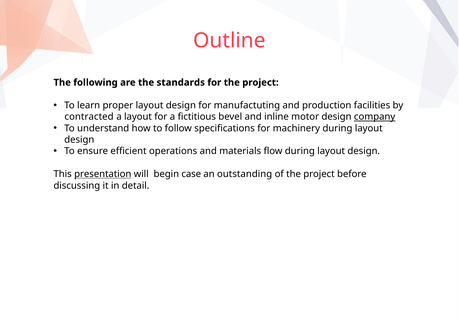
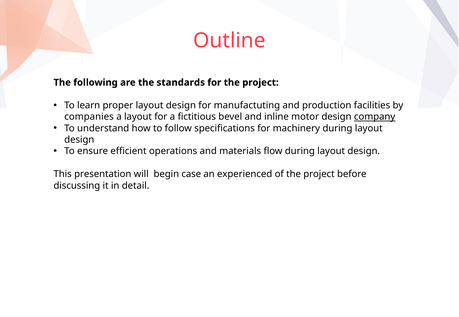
contracted: contracted -> companies
presentation underline: present -> none
outstanding: outstanding -> experienced
